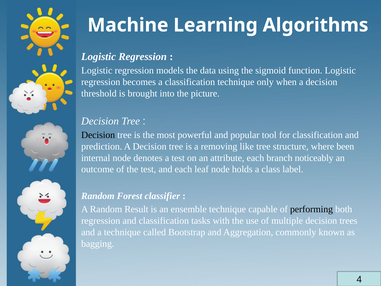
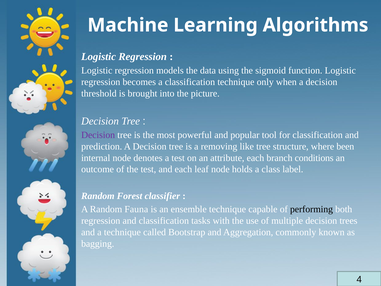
Decision at (98, 135) colour: black -> purple
noticeably: noticeably -> conditions
Result: Result -> Fauna
